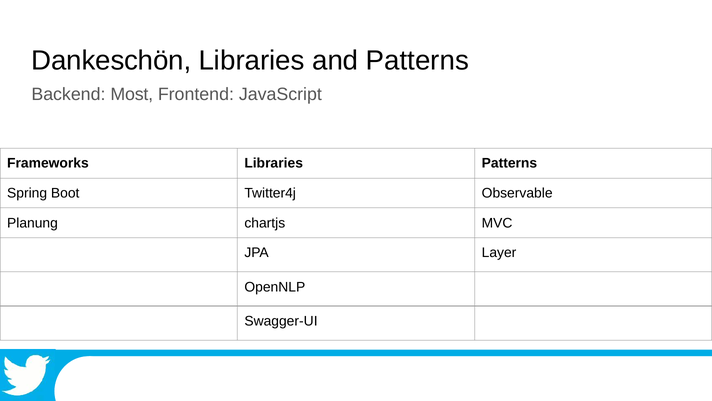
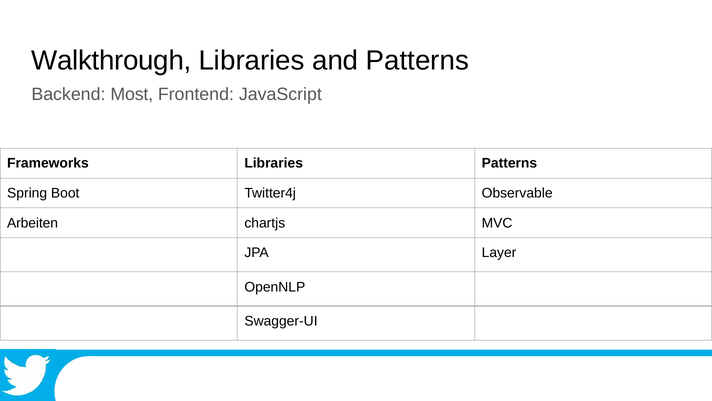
Dankeschön: Dankeschön -> Walkthrough
Planung: Planung -> Arbeiten
